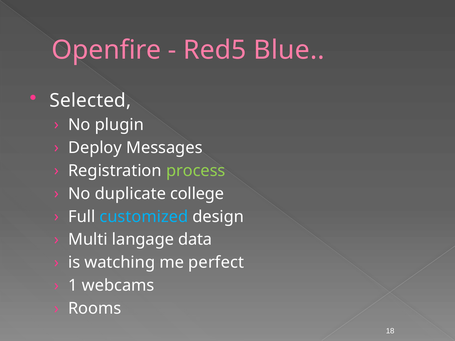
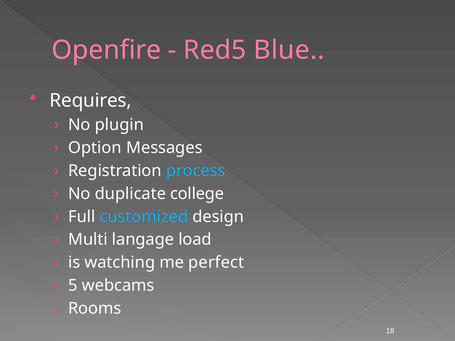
Selected: Selected -> Requires
Deploy: Deploy -> Option
process colour: light green -> light blue
data: data -> load
1: 1 -> 5
